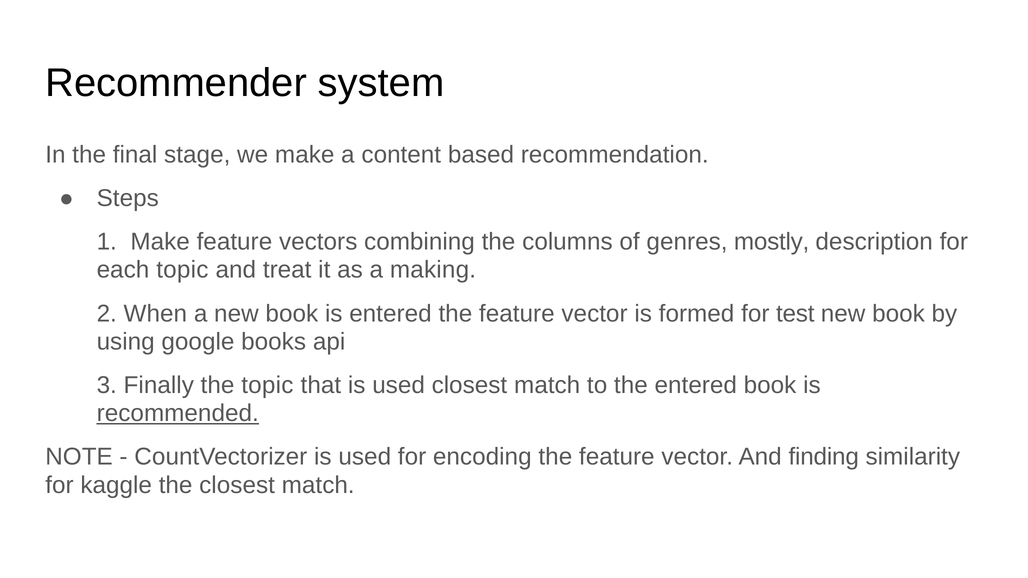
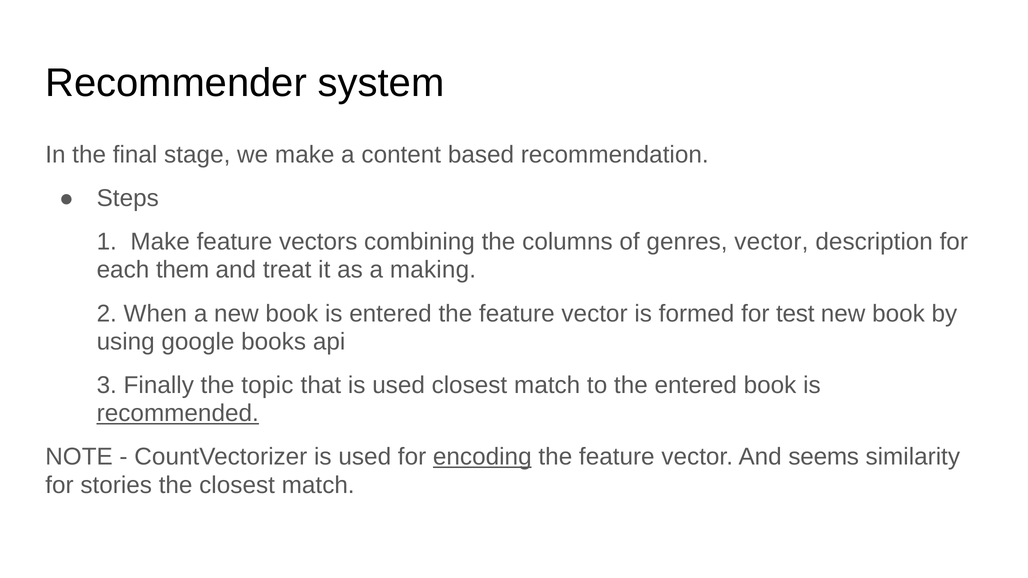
genres mostly: mostly -> vector
each topic: topic -> them
encoding underline: none -> present
finding: finding -> seems
kaggle: kaggle -> stories
